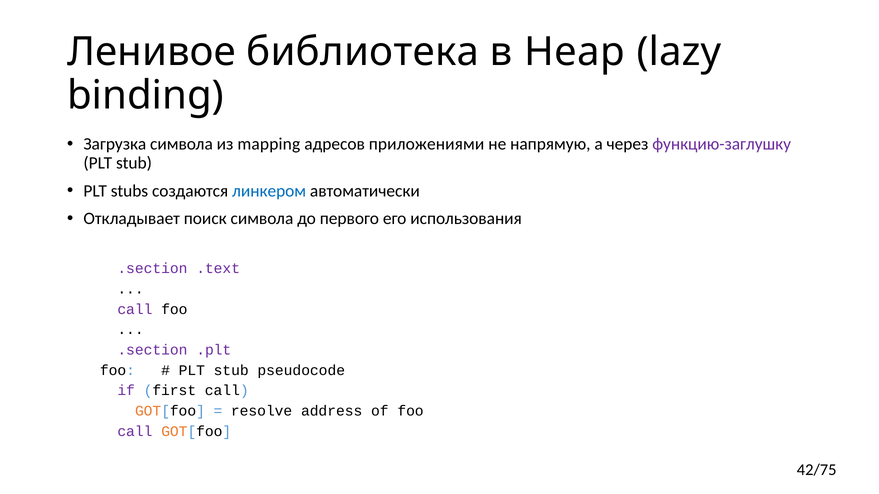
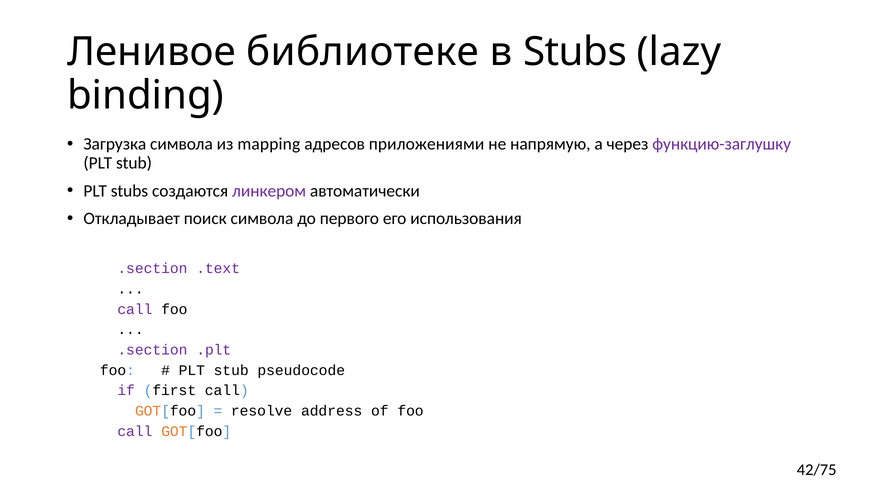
библиотека: библиотека -> библиотеке
в Heap: Heap -> Stubs
линкером colour: blue -> purple
